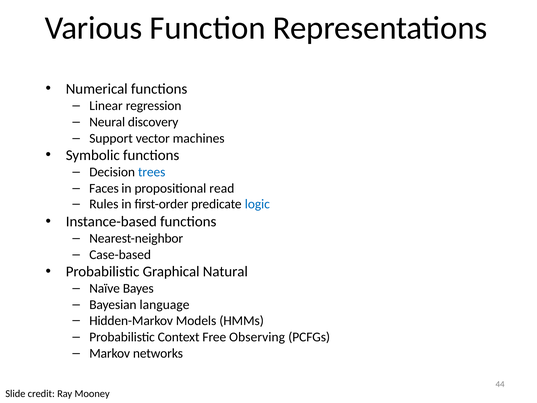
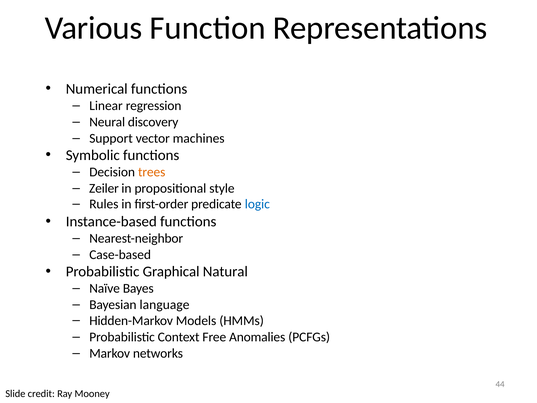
trees colour: blue -> orange
Faces: Faces -> Zeiler
read: read -> style
Observing: Observing -> Anomalies
